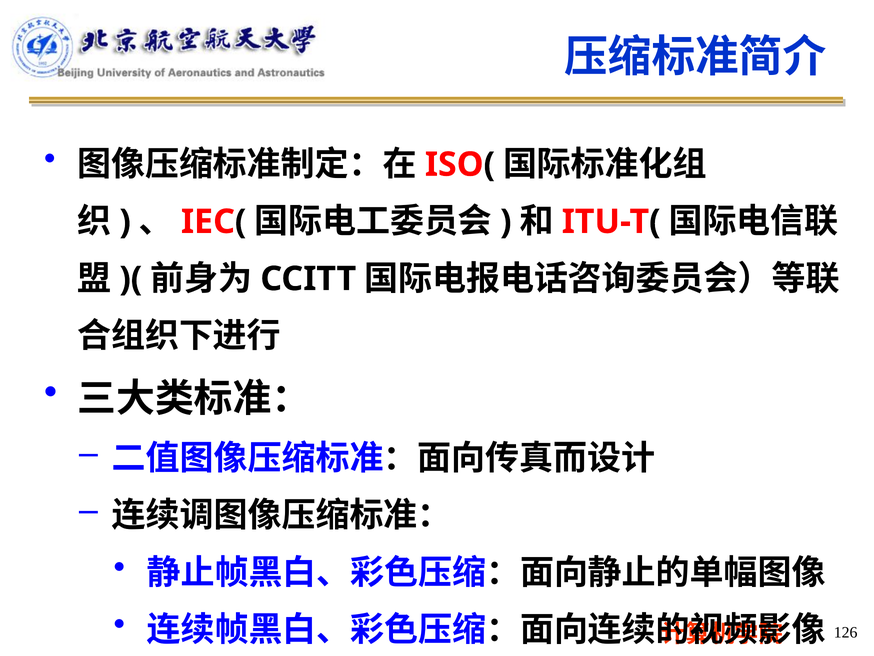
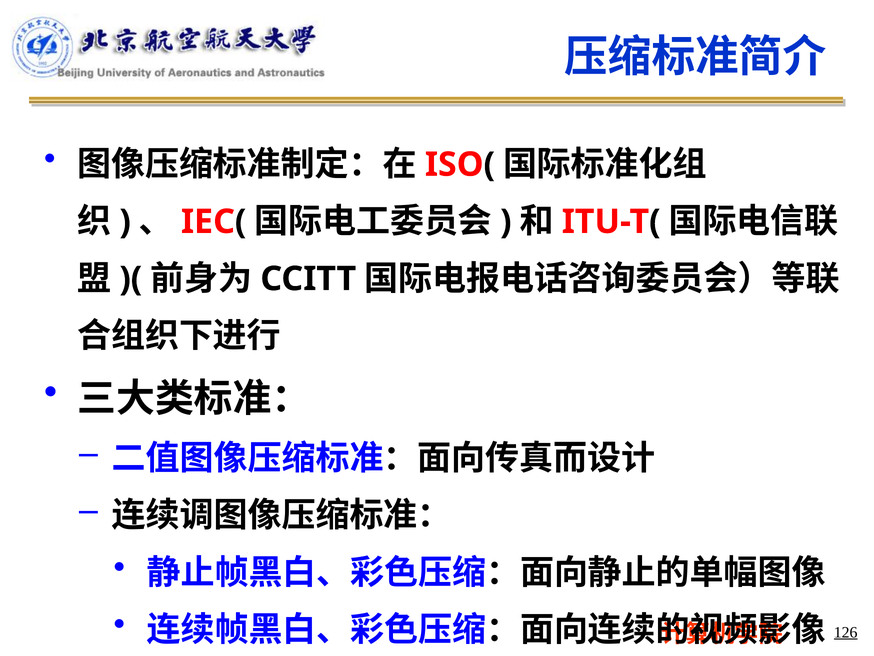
126 underline: none -> present
